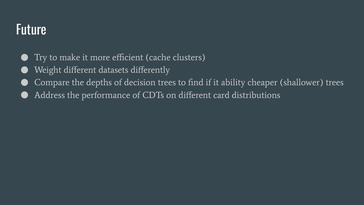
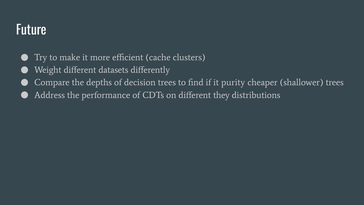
ability: ability -> purity
card: card -> they
